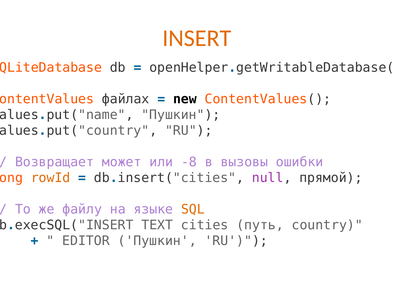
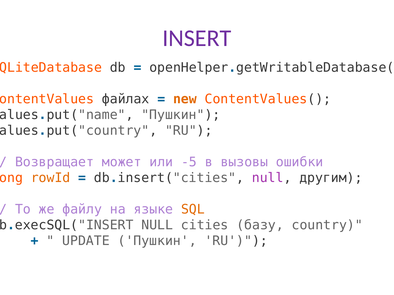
INSERT colour: orange -> purple
new colour: black -> orange
-8: -8 -> -5
прямой: прямой -> другим
TEXT at (157, 225): TEXT -> NULL
путь: путь -> базу
EDITOR: EDITOR -> UPDATE
